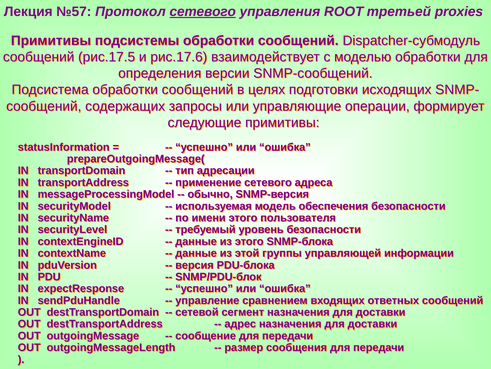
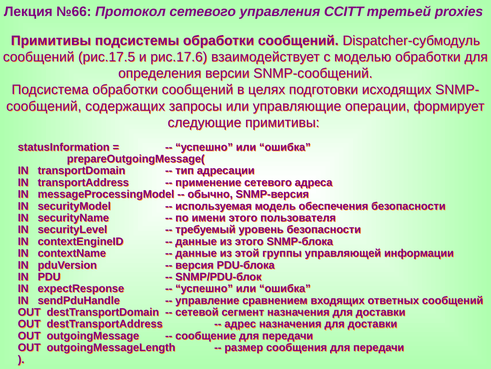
№57: №57 -> №66
сетевого at (203, 12) underline: present -> none
ROOT: ROOT -> CCITT
